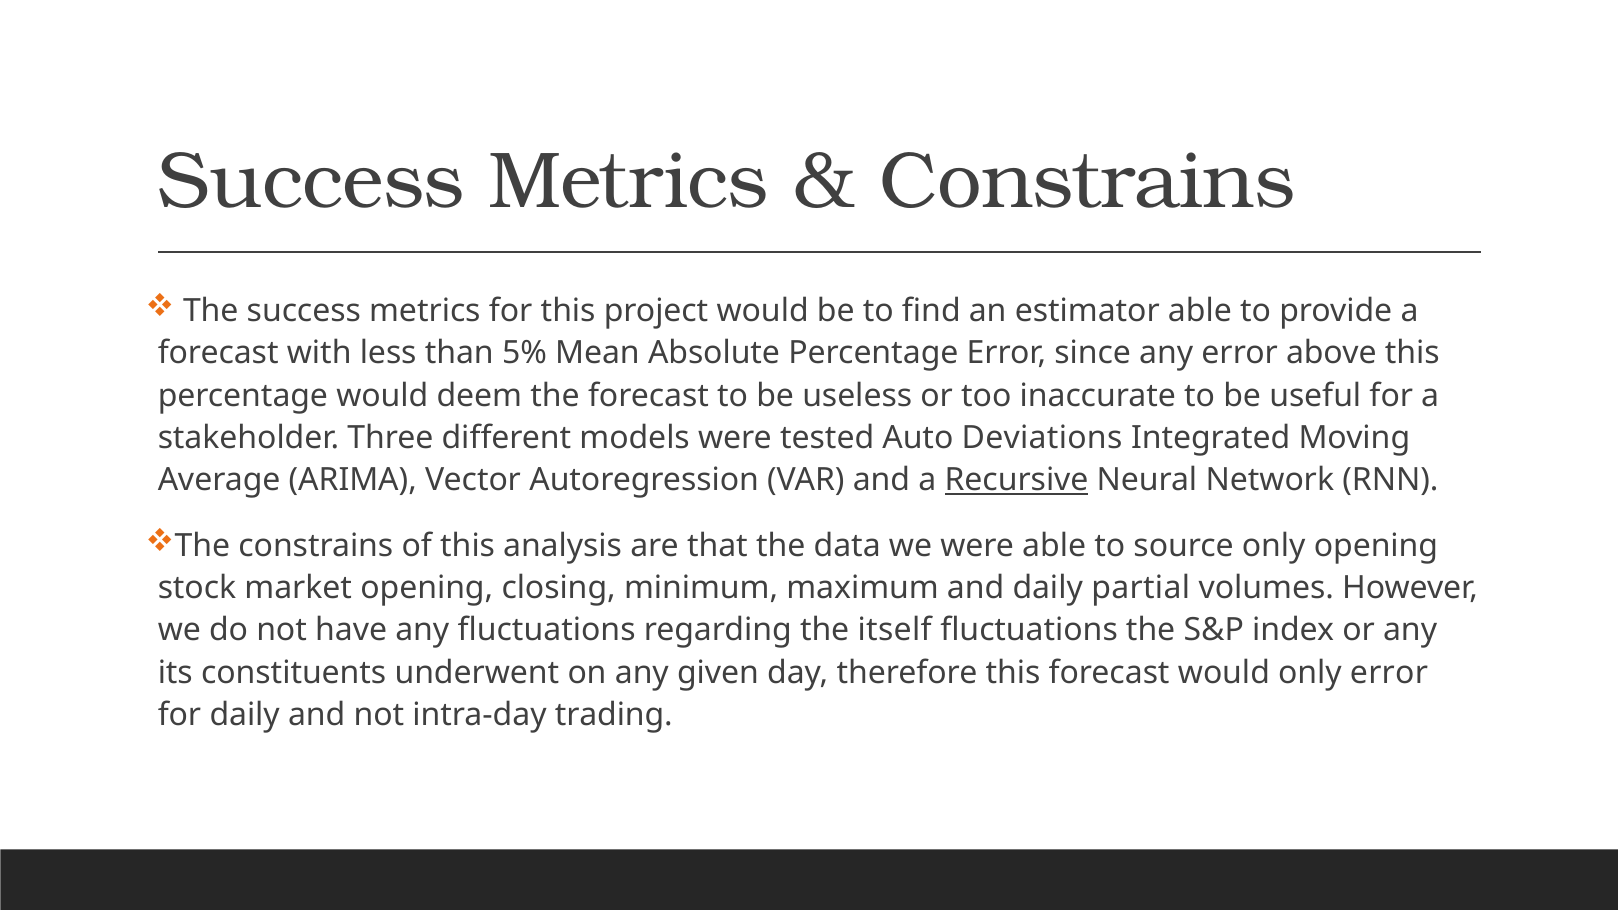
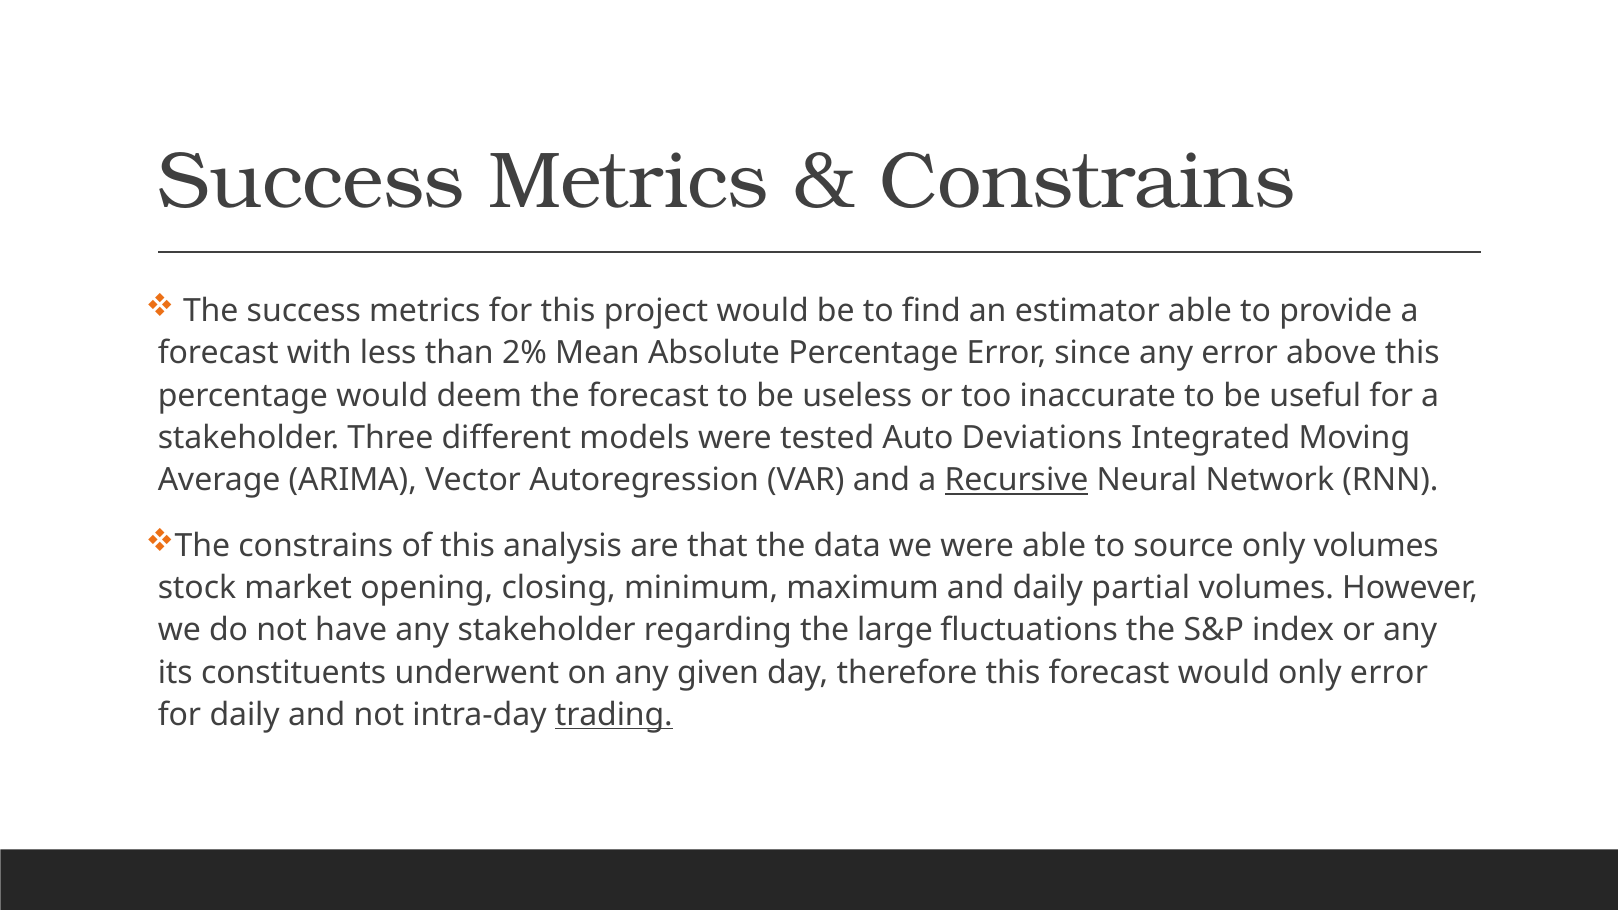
5%: 5% -> 2%
only opening: opening -> volumes
any fluctuations: fluctuations -> stakeholder
itself: itself -> large
trading underline: none -> present
